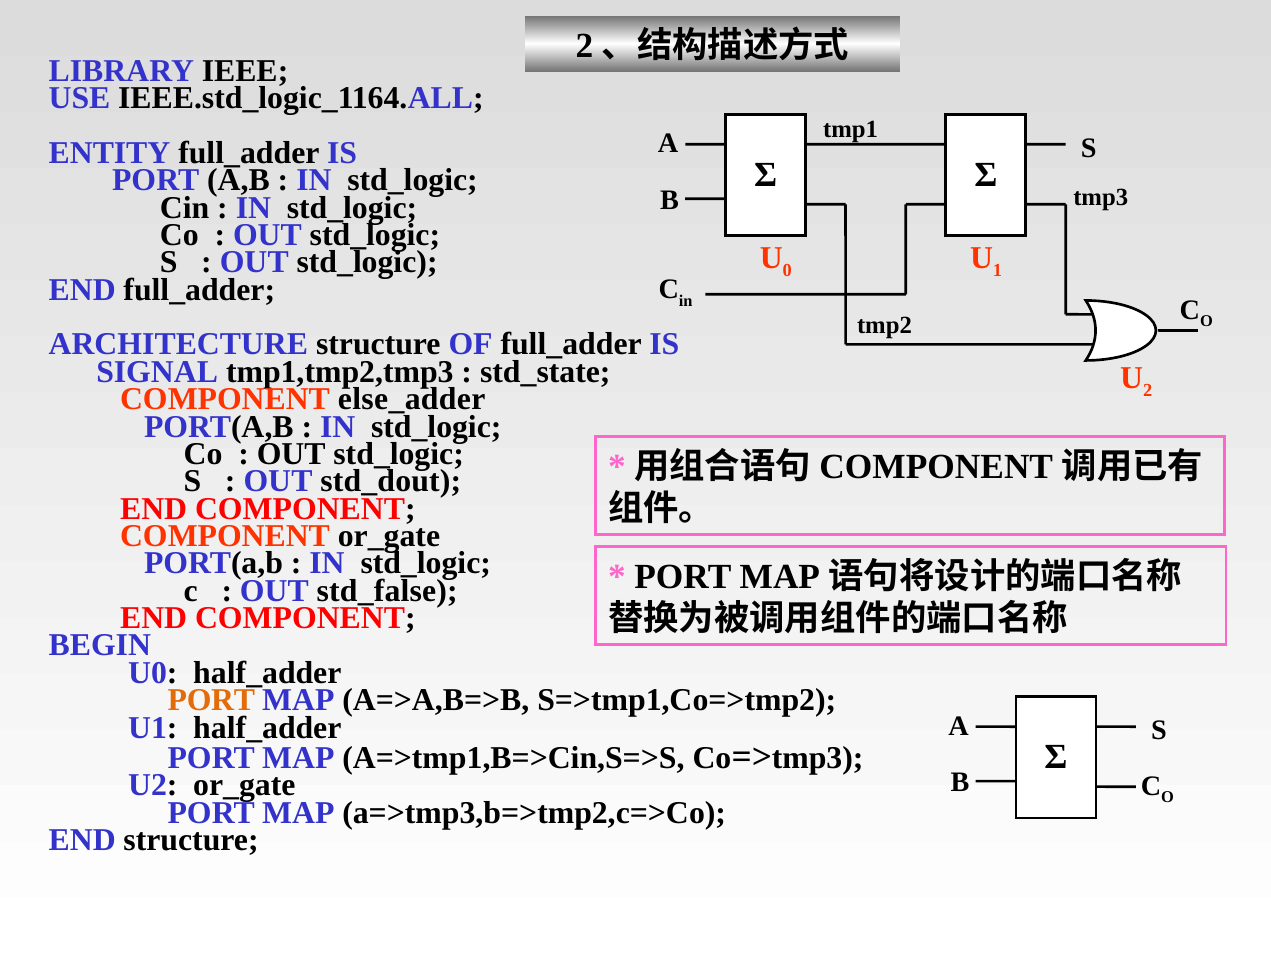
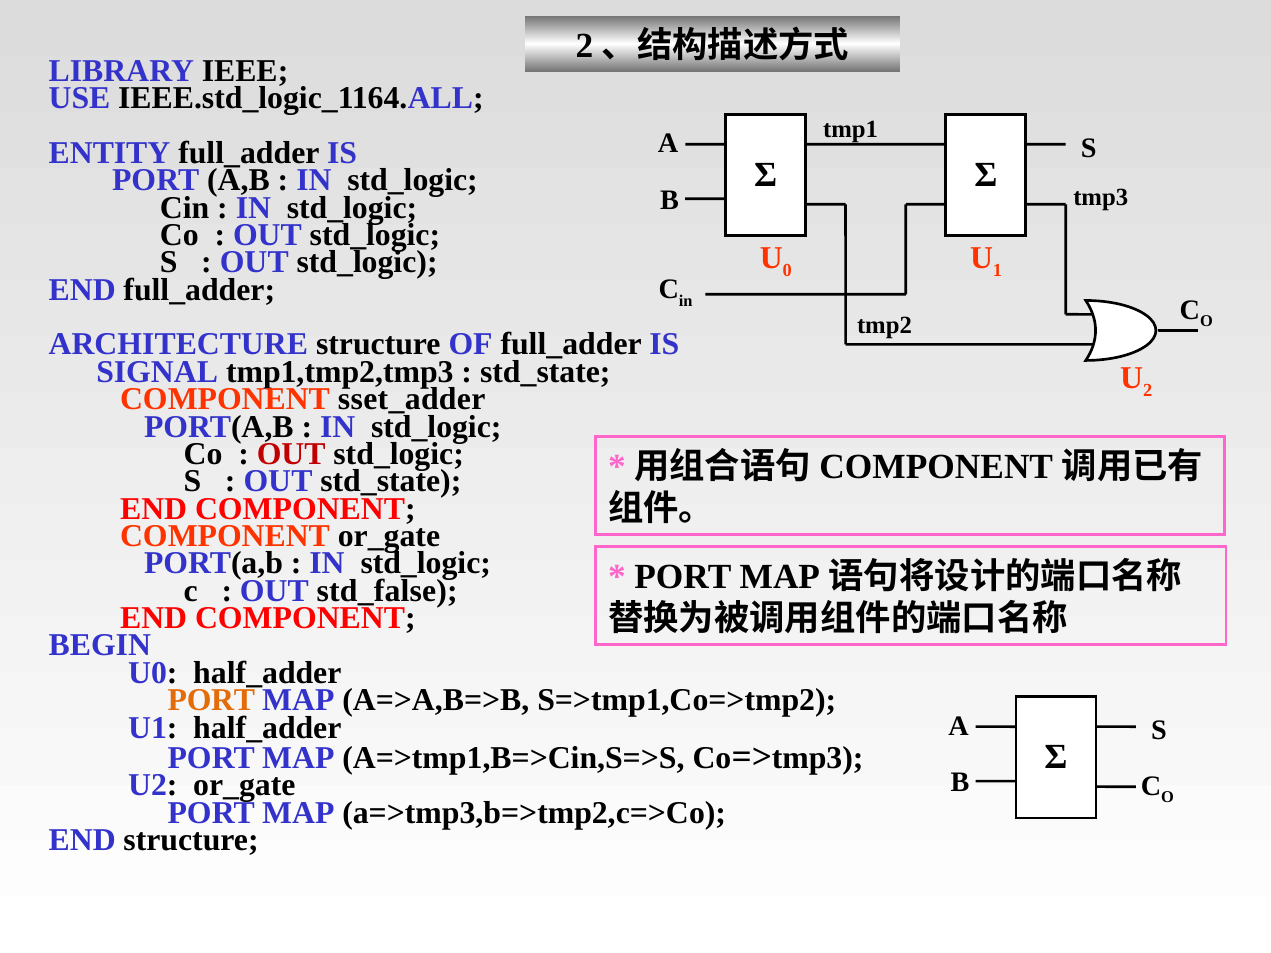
else_adder: else_adder -> sset_adder
OUT at (291, 454) colour: black -> red
OUT std_dout: std_dout -> std_state
